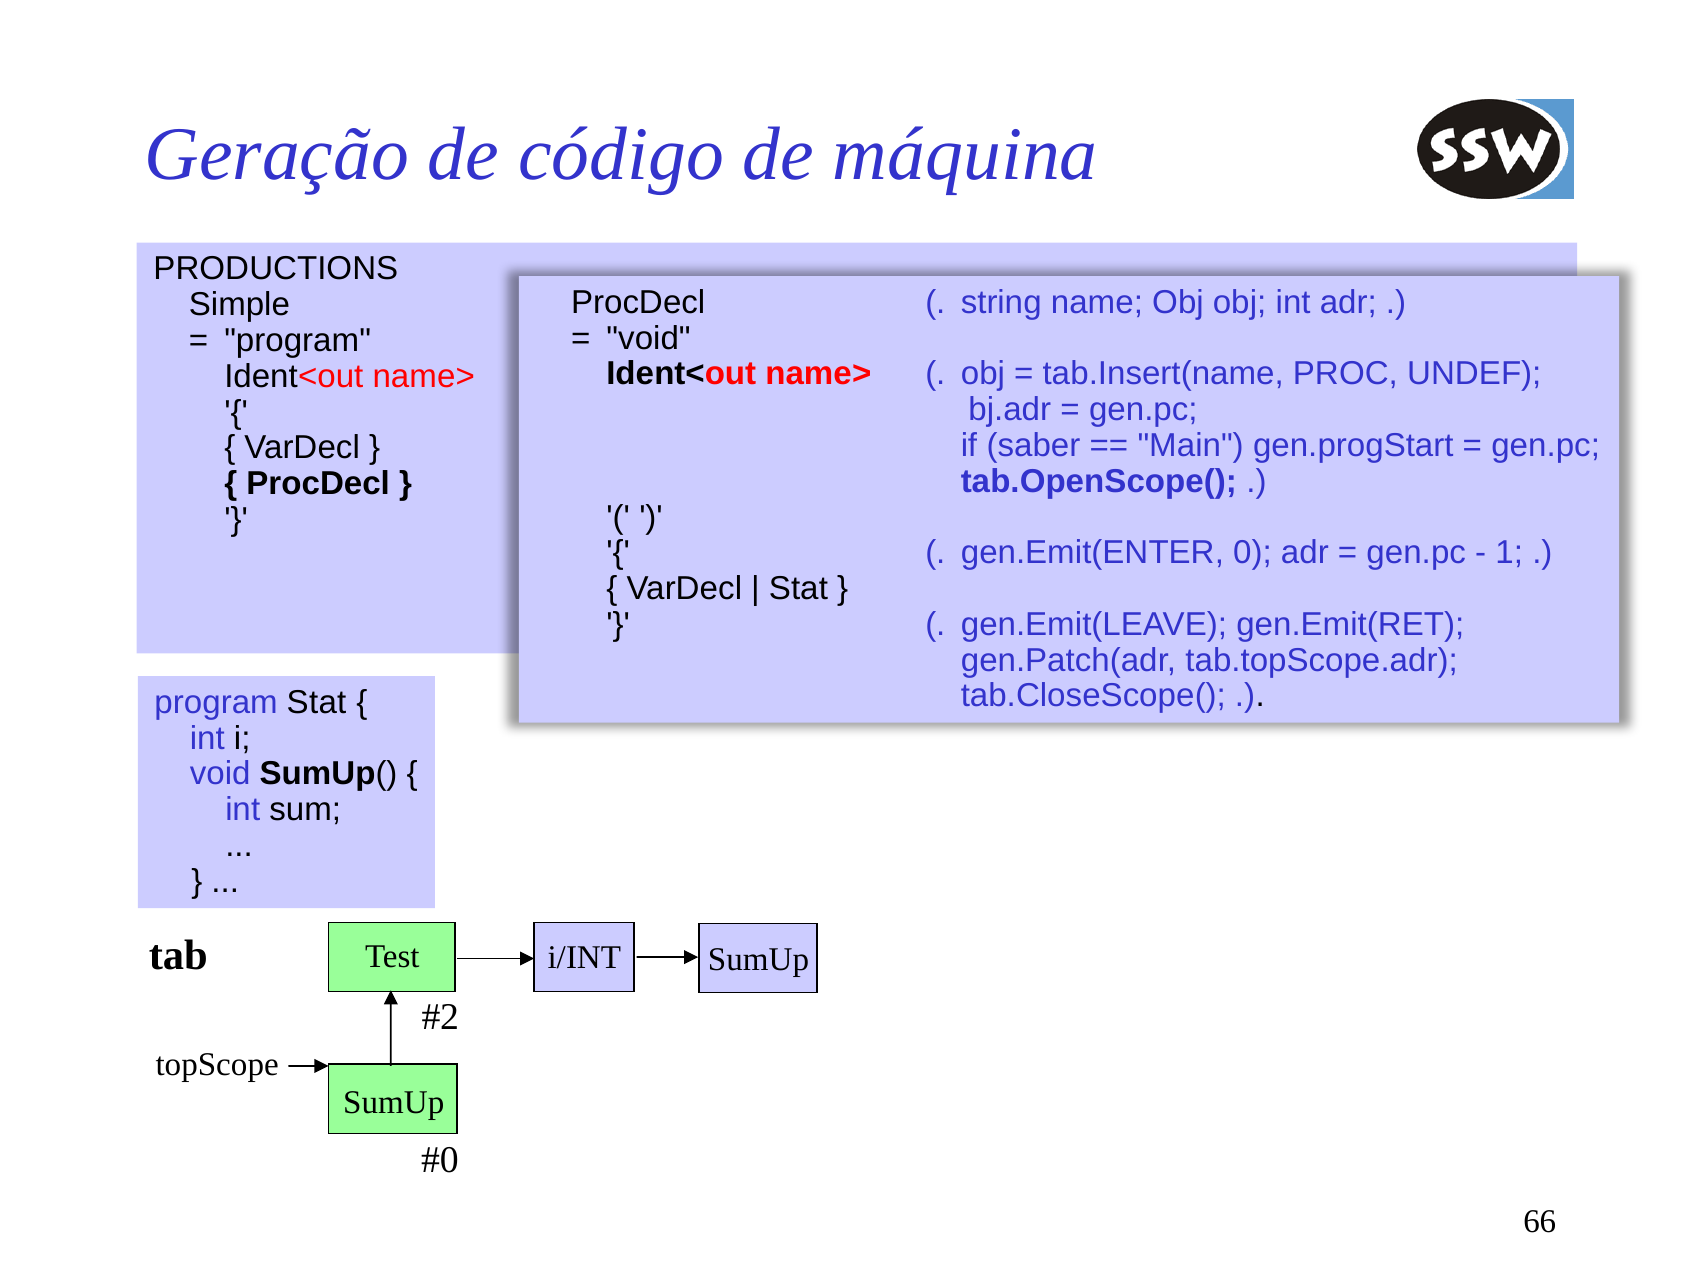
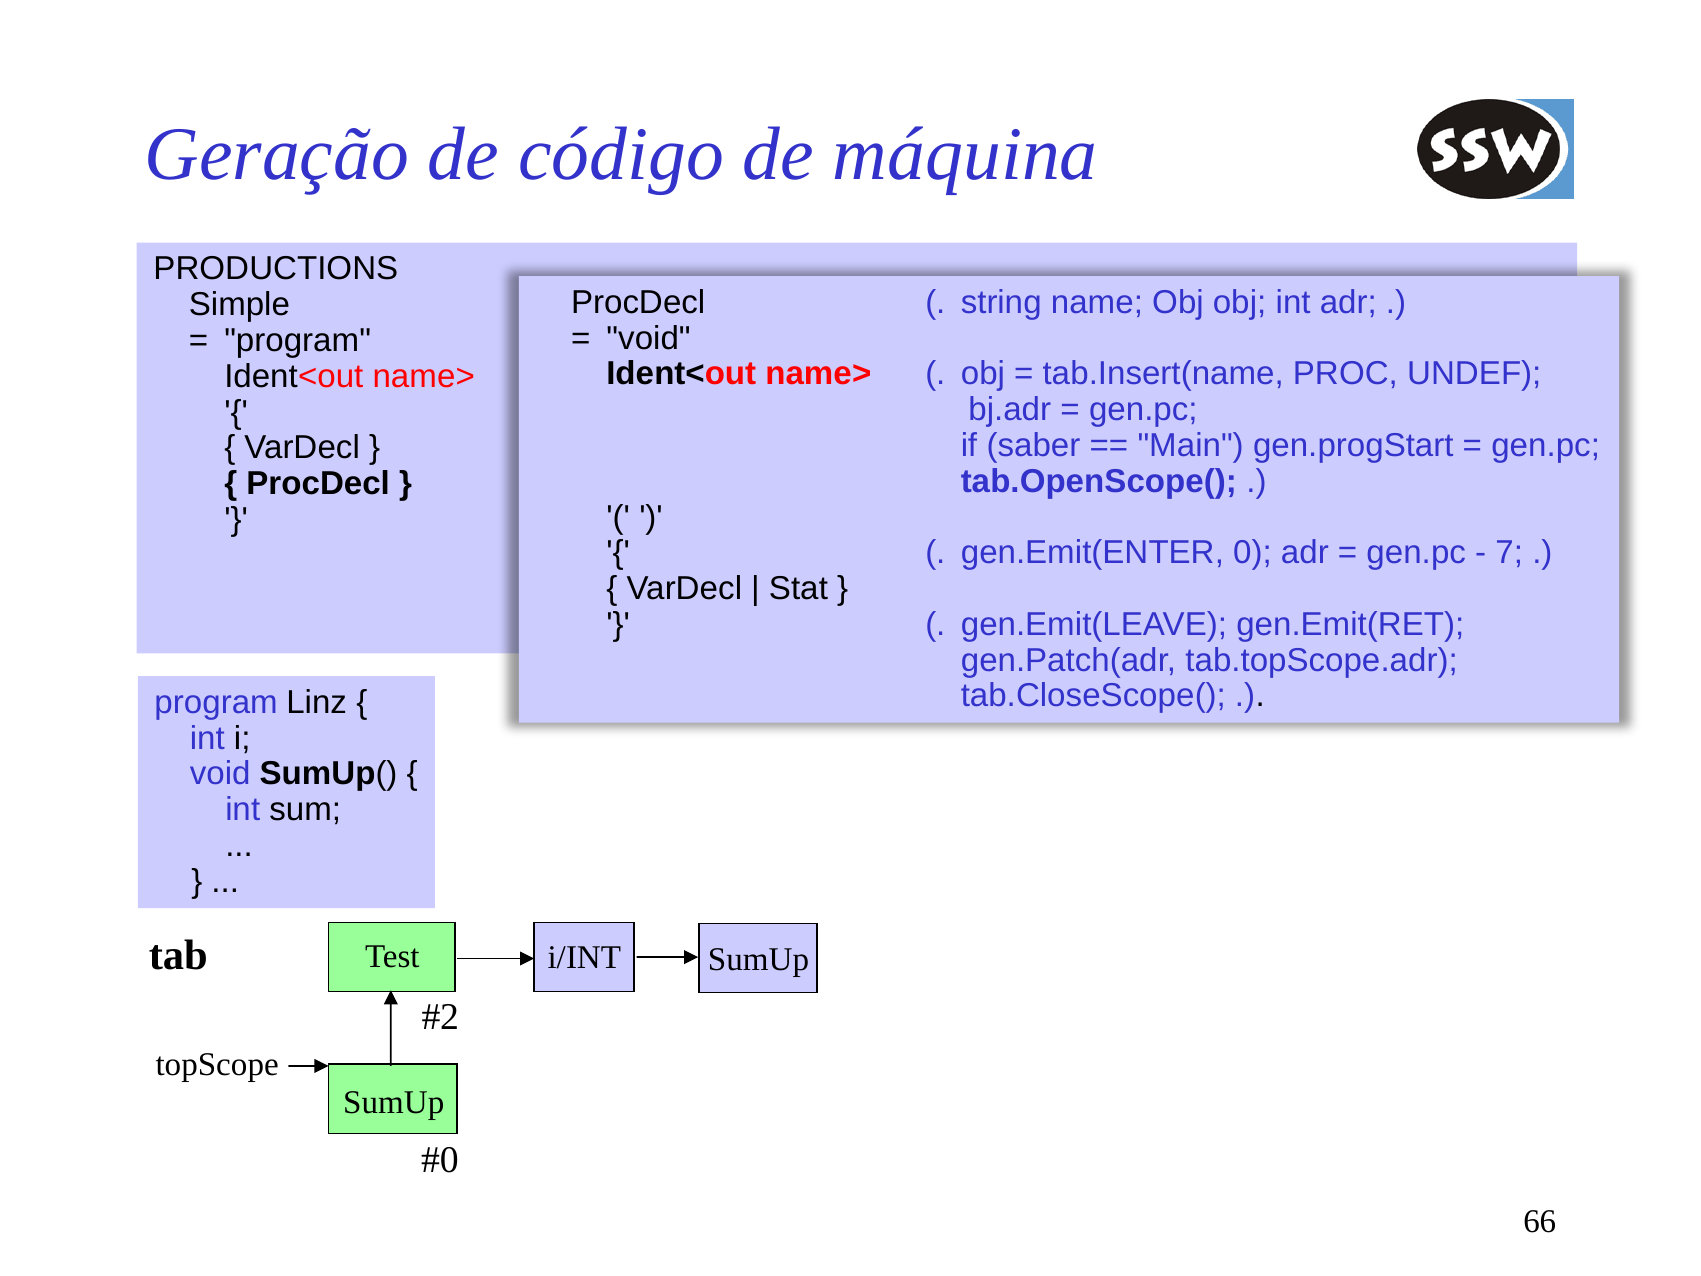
1: 1 -> 7
program Stat: Stat -> Linz
